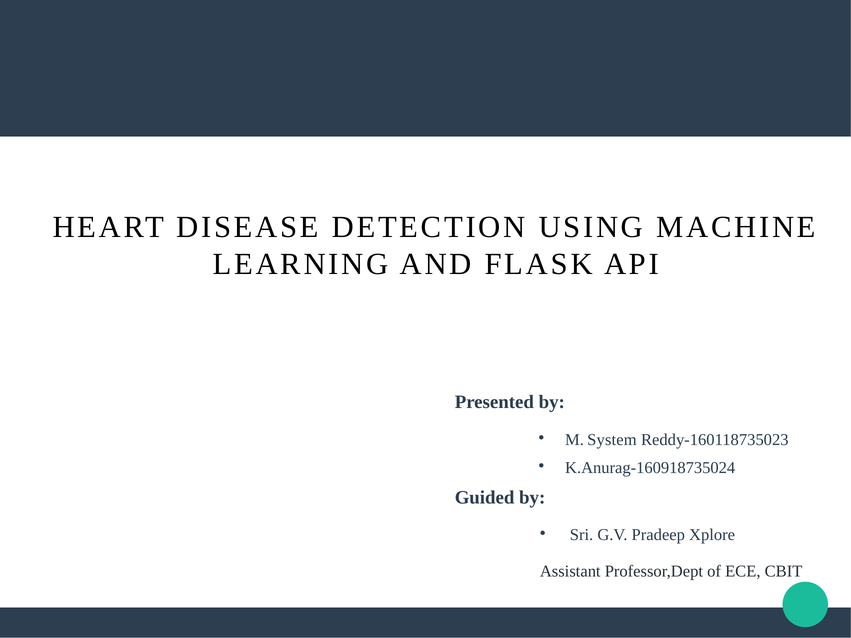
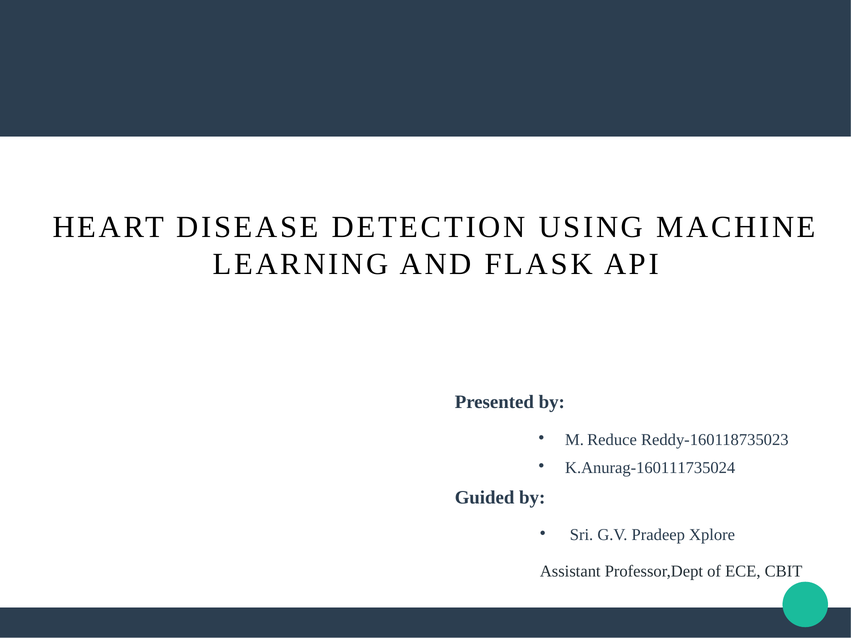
System: System -> Reduce
K.Anurag-160918735024: K.Anurag-160918735024 -> K.Anurag-160111735024
